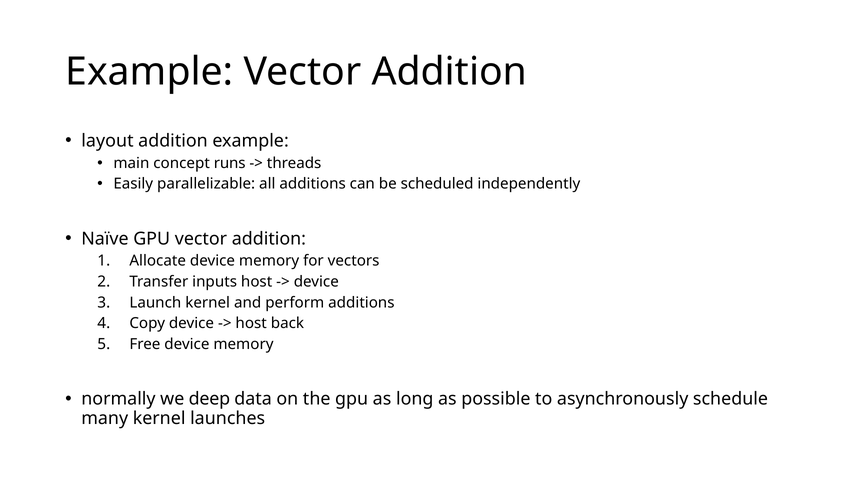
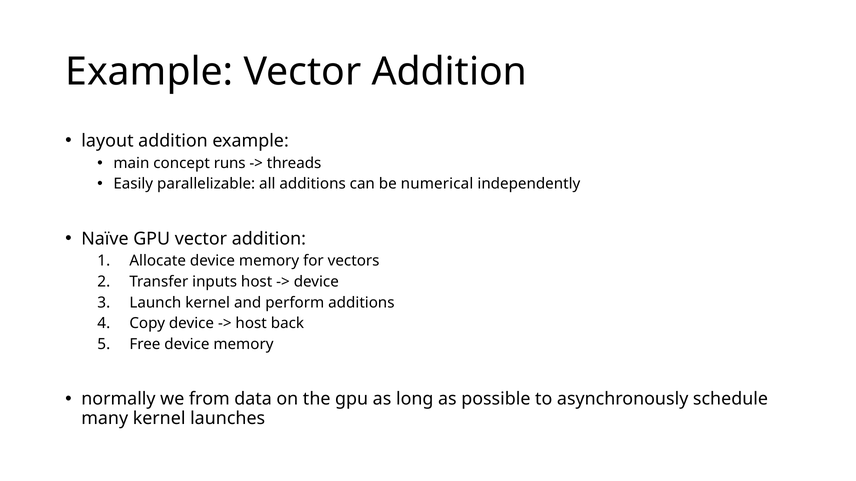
scheduled: scheduled -> numerical
deep: deep -> from
